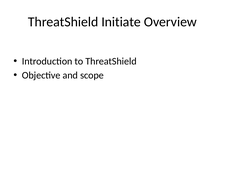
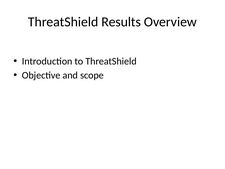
Initiate: Initiate -> Results
